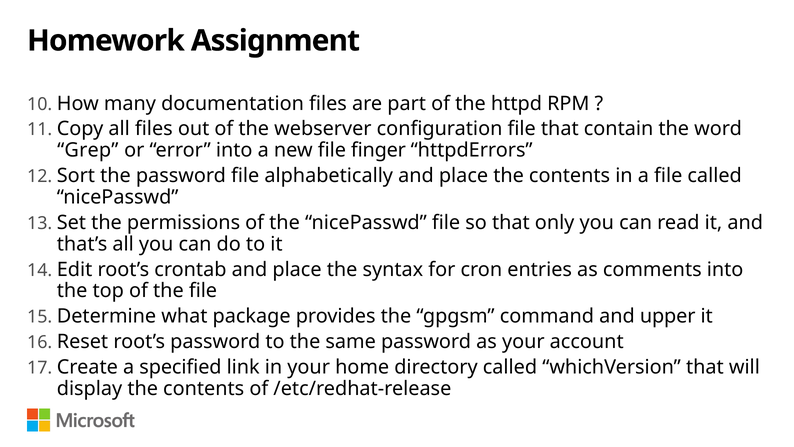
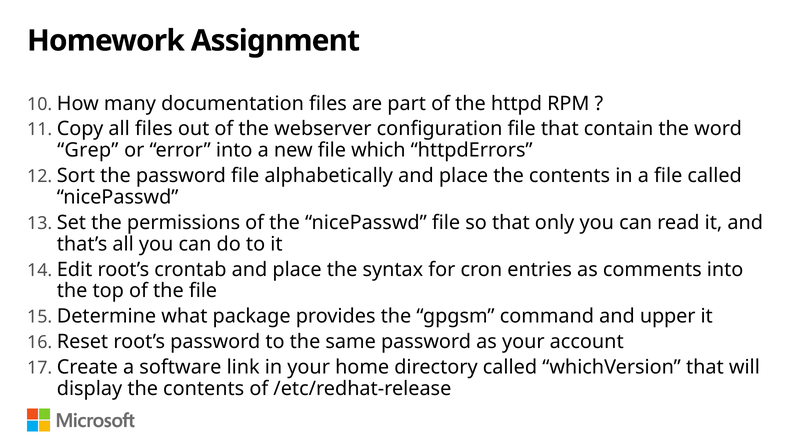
finger: finger -> which
specified: specified -> software
